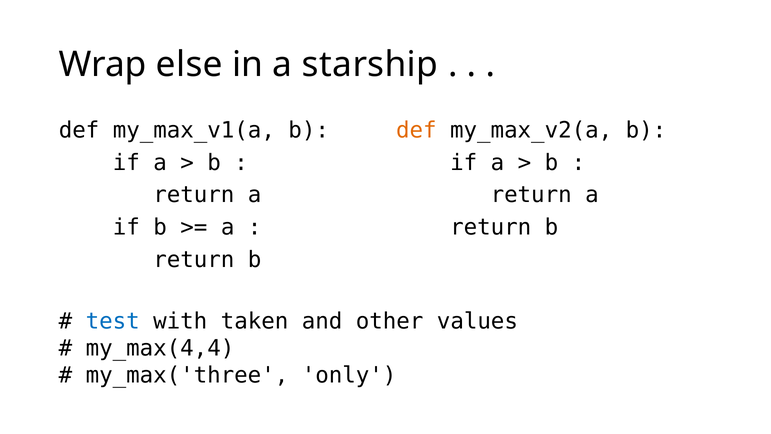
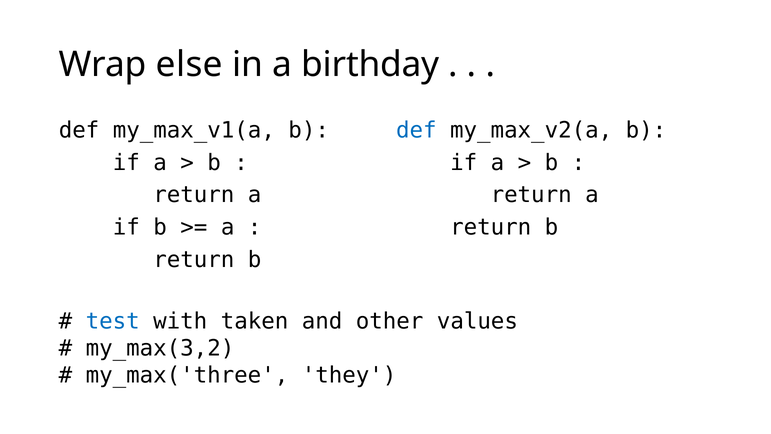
starship: starship -> birthday
def at (416, 130) colour: orange -> blue
my_max(4,4: my_max(4,4 -> my_max(3,2
only: only -> they
